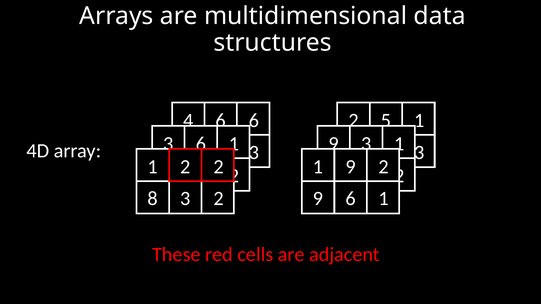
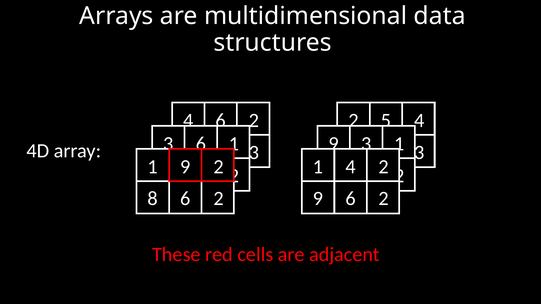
6 at (254, 121): 6 -> 2
1 at (419, 121): 1 -> 4
1 2: 2 -> 9
1 9: 9 -> 4
8 3: 3 -> 6
9 6 1: 1 -> 2
